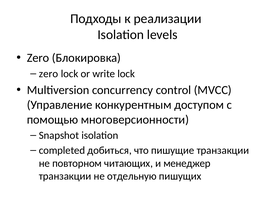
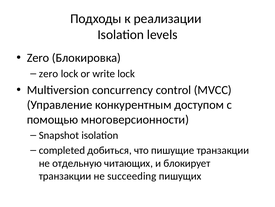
повторном: повторном -> отдельную
менеджер: менеджер -> блокирует
отдельную: отдельную -> succeeding
